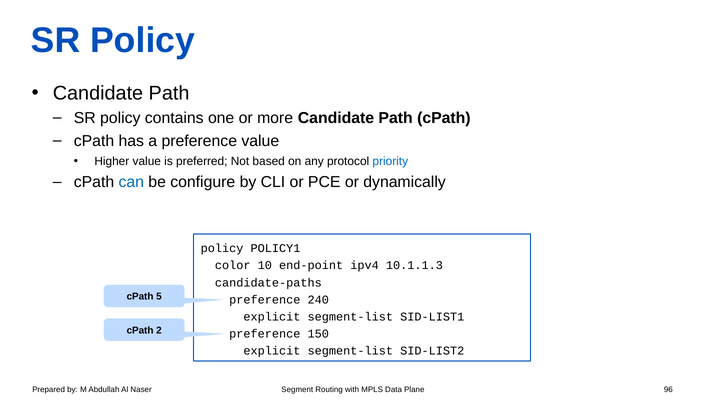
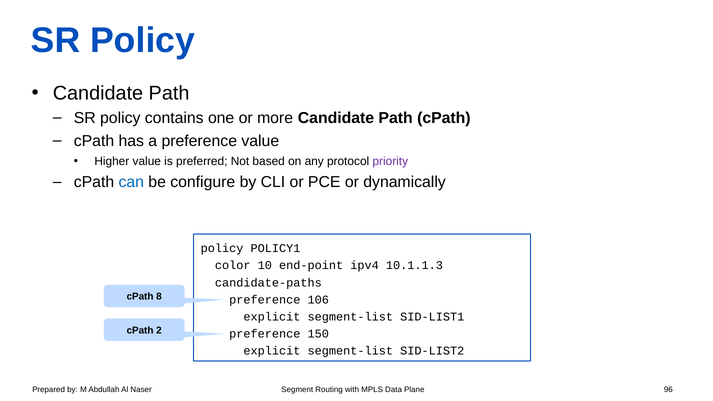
priority colour: blue -> purple
5: 5 -> 8
240: 240 -> 106
